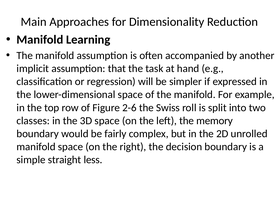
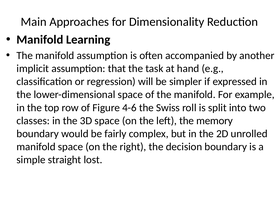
2-6: 2-6 -> 4-6
less: less -> lost
